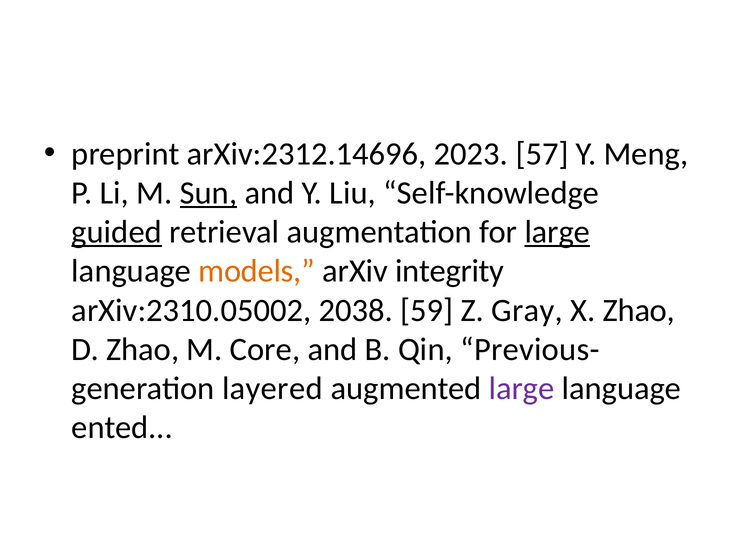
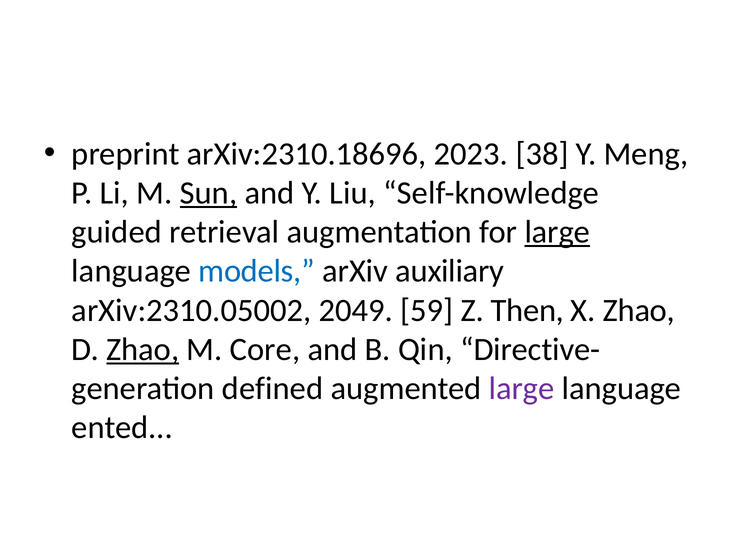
arXiv:2312.14696: arXiv:2312.14696 -> arXiv:2310.18696
57: 57 -> 38
guided underline: present -> none
models colour: orange -> blue
integrity: integrity -> auxiliary
2038: 2038 -> 2049
Gray: Gray -> Then
Zhao at (143, 349) underline: none -> present
Previous-: Previous- -> Directive-
layered: layered -> defined
